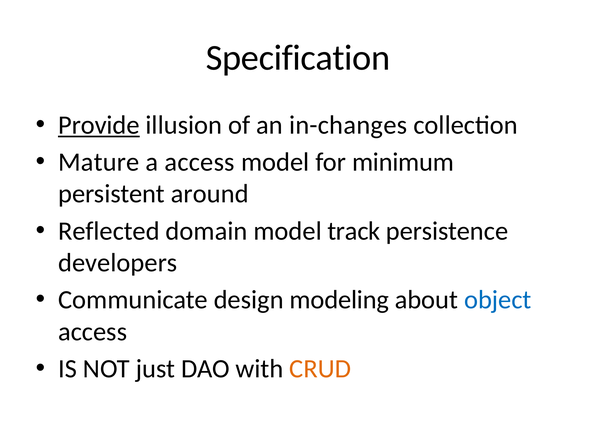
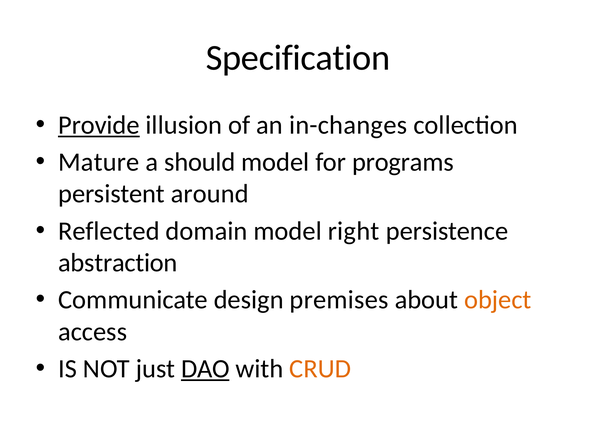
a access: access -> should
minimum: minimum -> programs
track: track -> right
developers: developers -> abstraction
modeling: modeling -> premises
object colour: blue -> orange
DAO underline: none -> present
